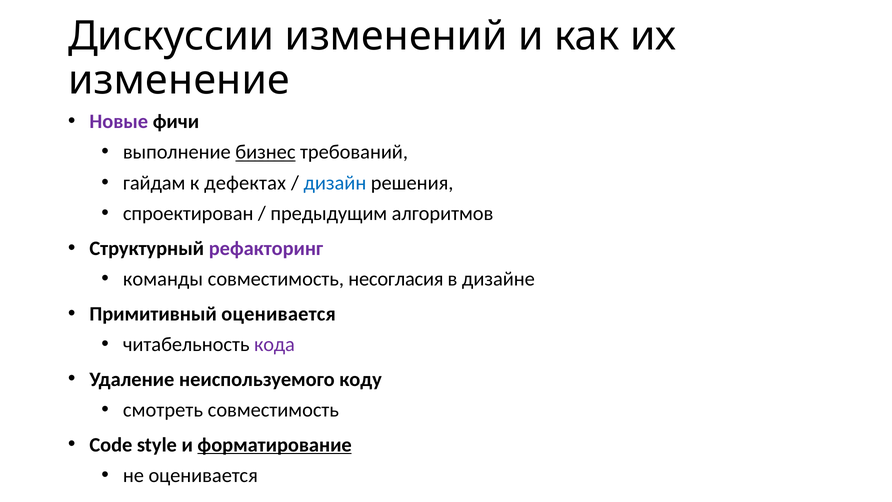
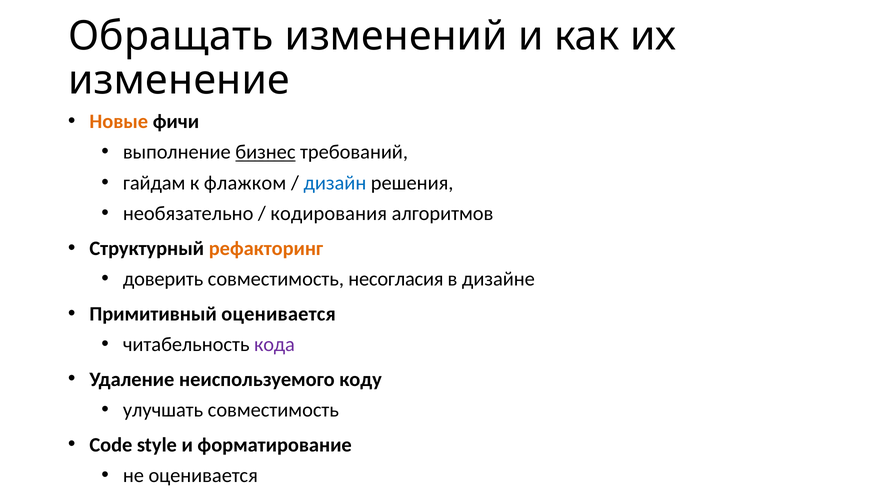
Дискуссии: Дискуссии -> Обращать
Новые colour: purple -> orange
дефектах: дефектах -> флажком
спроектирован: спроектирован -> необязательно
предыдущим: предыдущим -> кодирования
рефакторинг colour: purple -> orange
команды: команды -> доверить
смотреть: смотреть -> улучшать
форматирование underline: present -> none
